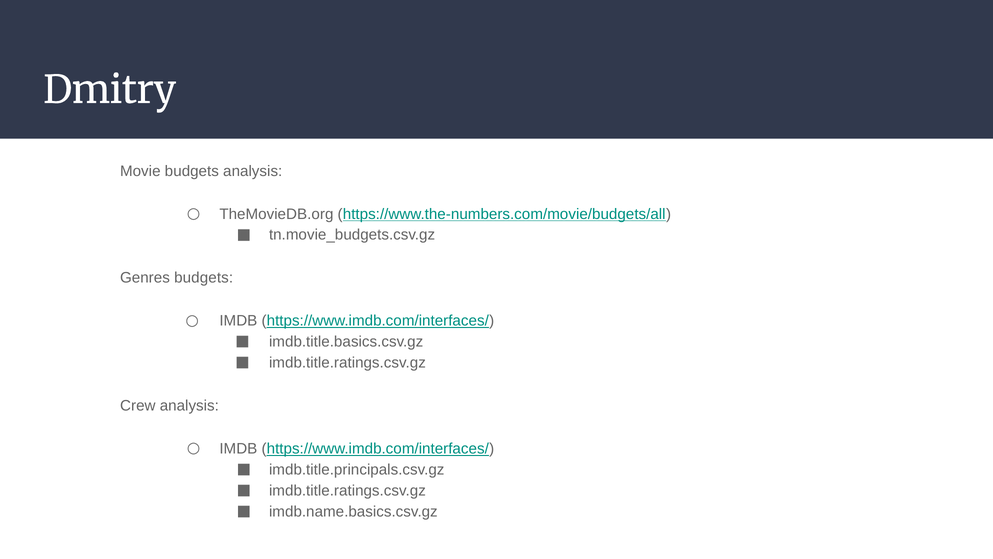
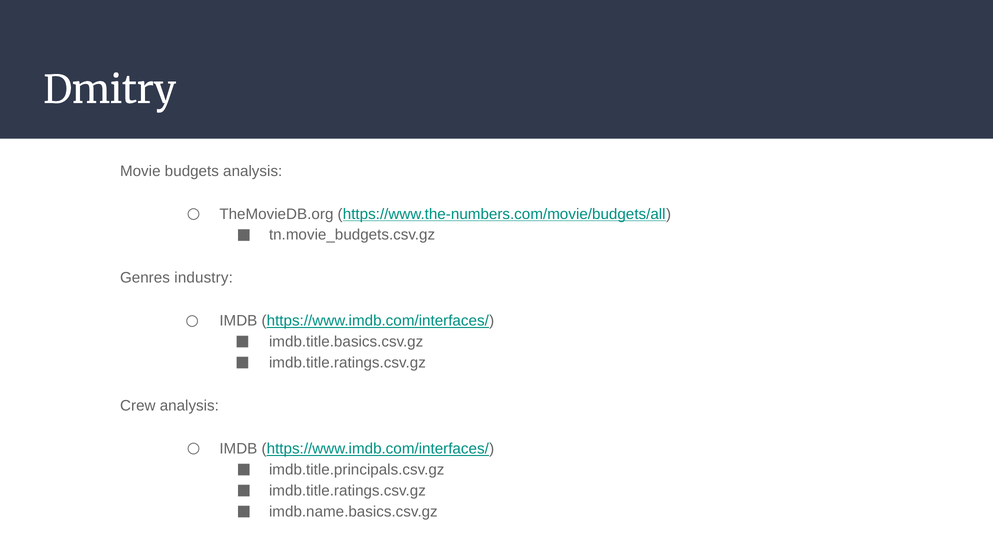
Genres budgets: budgets -> industry
